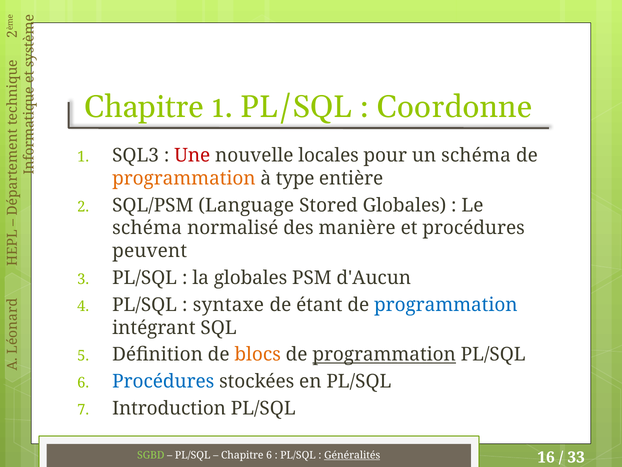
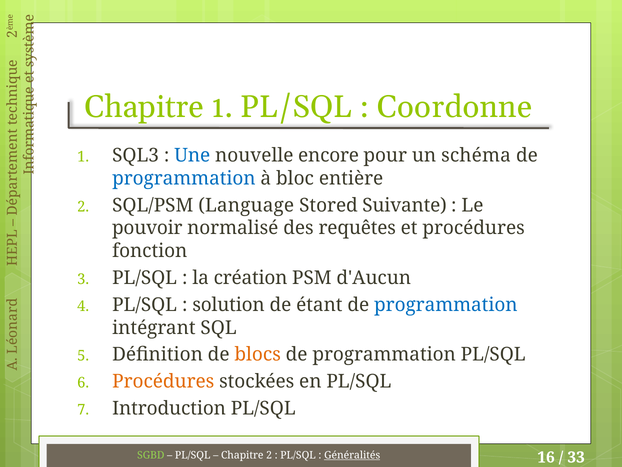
Une colour: red -> blue
locales: locales -> encore
programmation at (184, 178) colour: orange -> blue
type: type -> bloc
Stored Globales: Globales -> Suivante
schéma at (147, 228): schéma -> pouvoir
manière: manière -> requêtes
peuvent: peuvent -> fonction
la globales: globales -> création
syntaxe: syntaxe -> solution
programmation at (384, 354) underline: present -> none
Procédures at (163, 381) colour: blue -> orange
Chapitre 6: 6 -> 2
